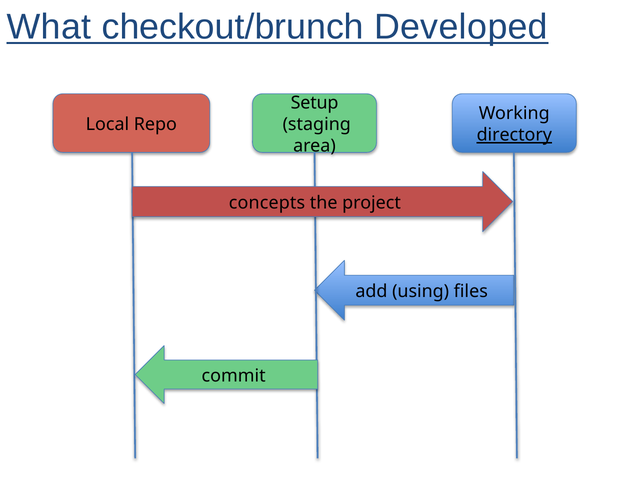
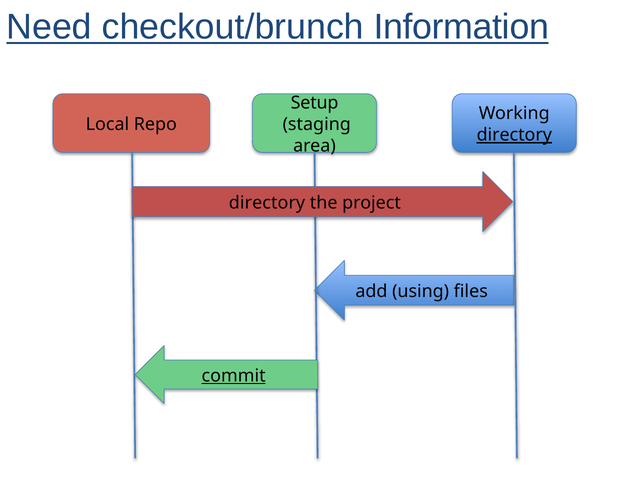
What: What -> Need
Developed: Developed -> Information
concepts at (267, 203): concepts -> directory
commit underline: none -> present
